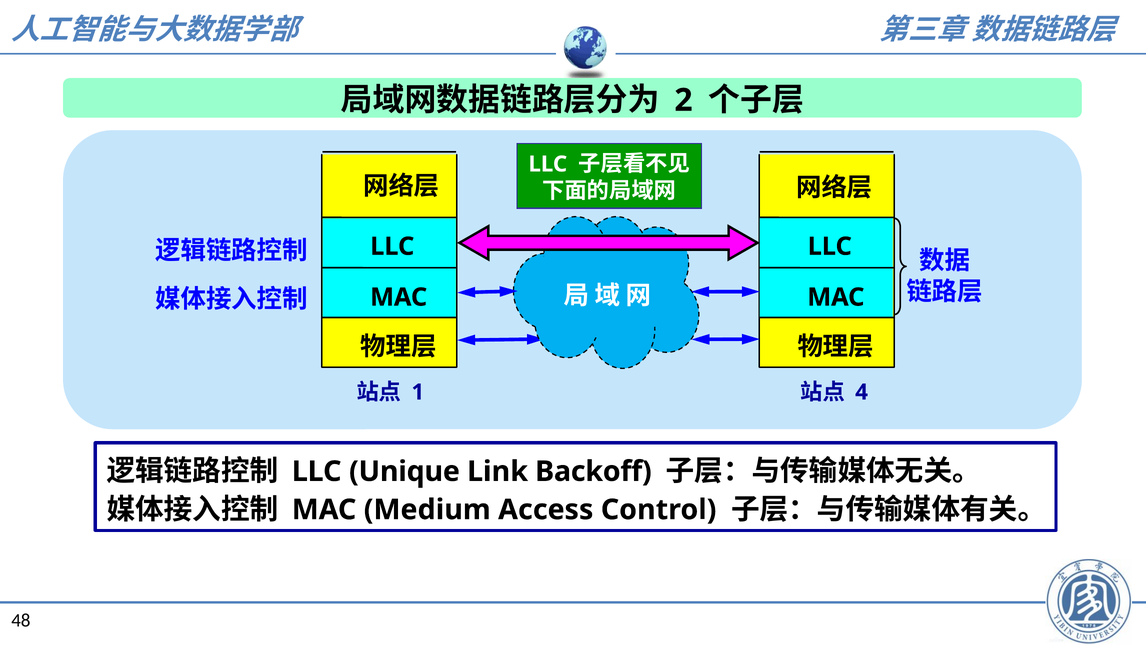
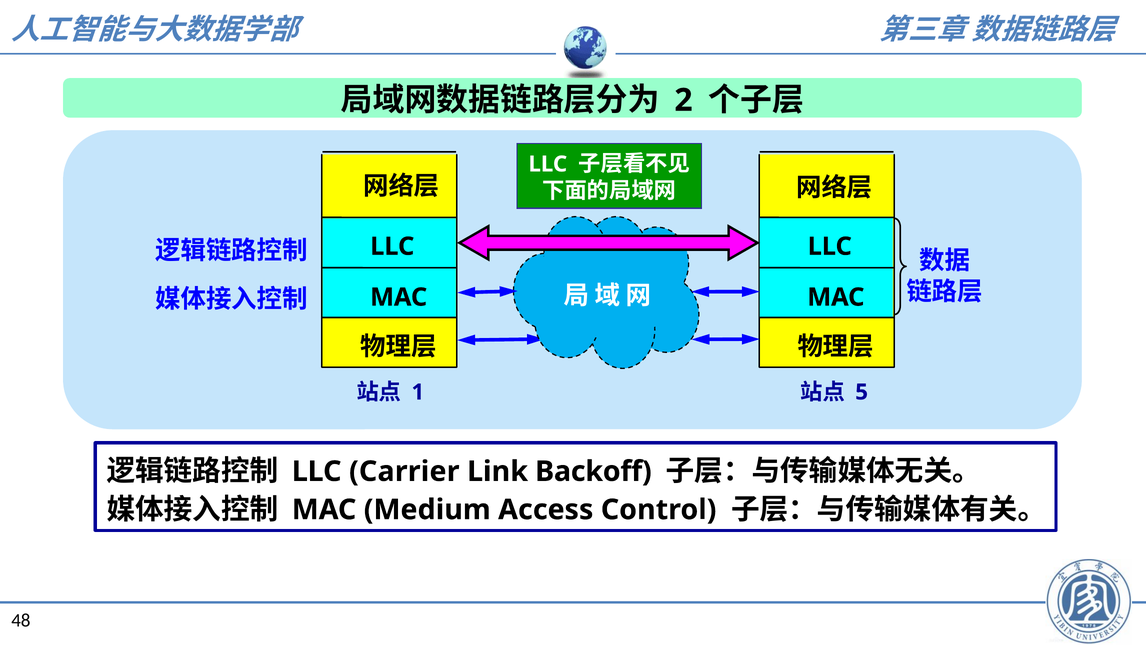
4: 4 -> 5
Unique: Unique -> Carrier
